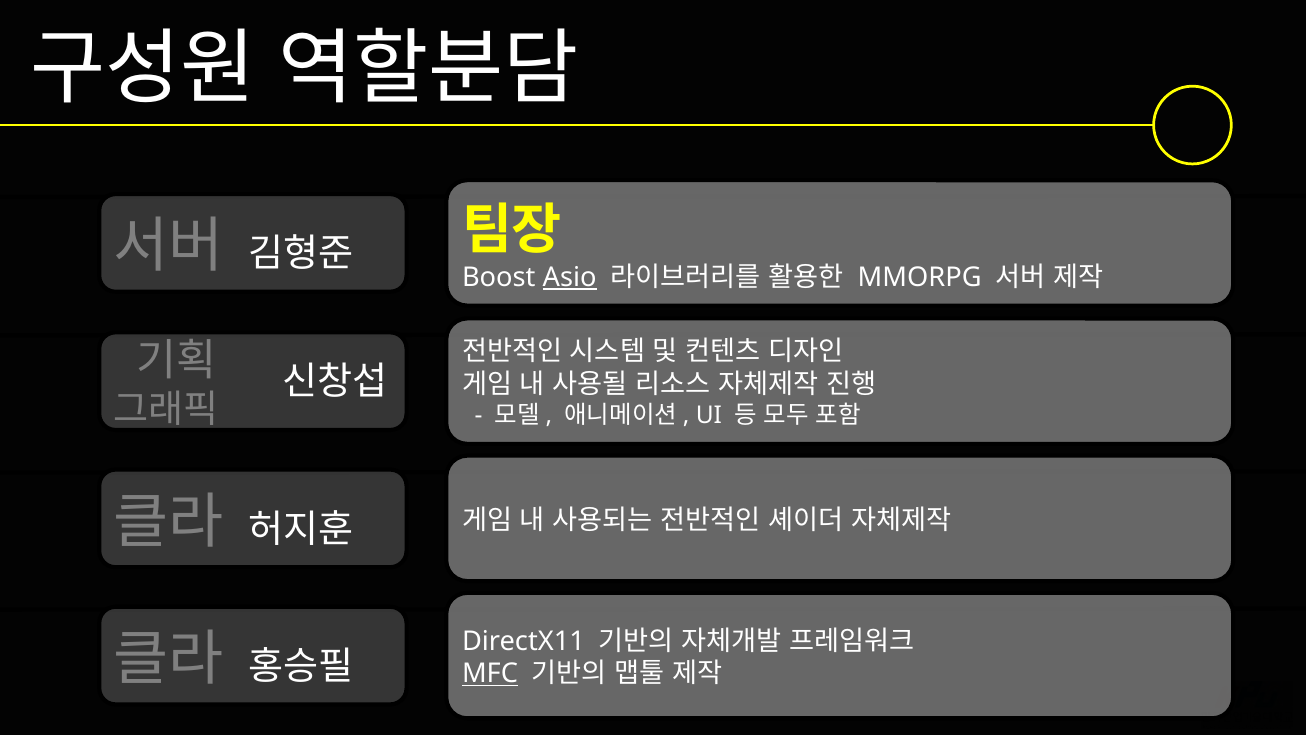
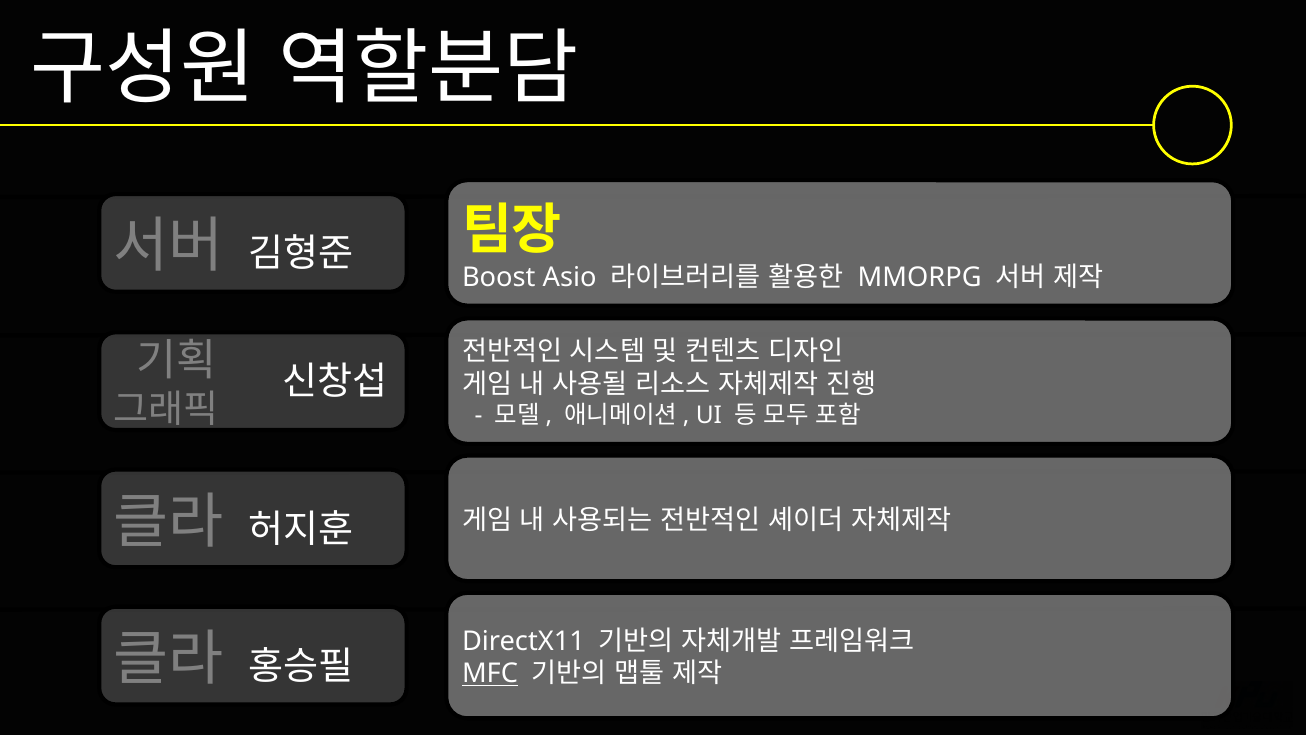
Asio underline: present -> none
